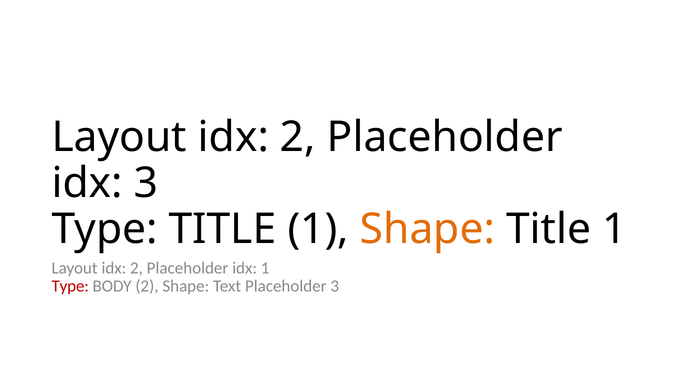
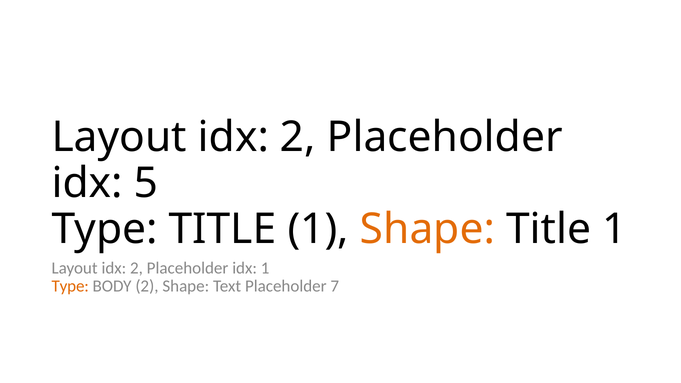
idx 3: 3 -> 5
Type at (70, 286) colour: red -> orange
Placeholder 3: 3 -> 7
